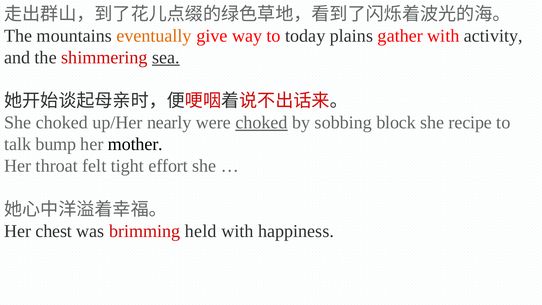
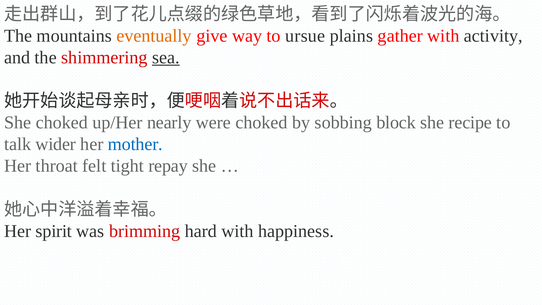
today: today -> ursue
choked at (261, 123) underline: present -> none
bump: bump -> wider
mother colour: black -> blue
effort: effort -> repay
chest: chest -> spirit
held: held -> hard
